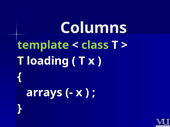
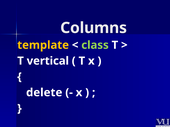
template colour: light green -> yellow
loading: loading -> vertical
arrays: arrays -> delete
